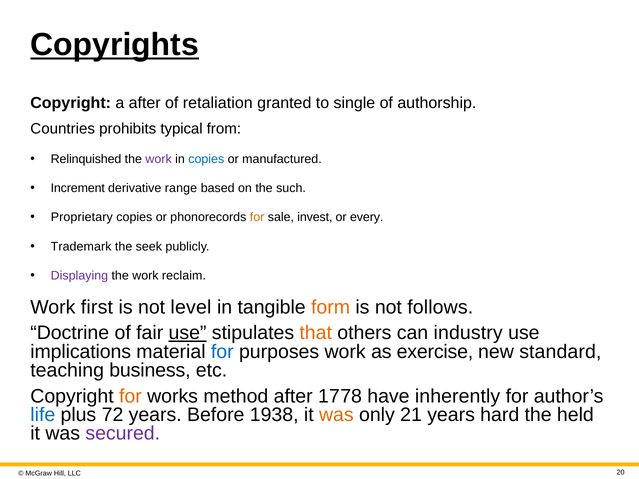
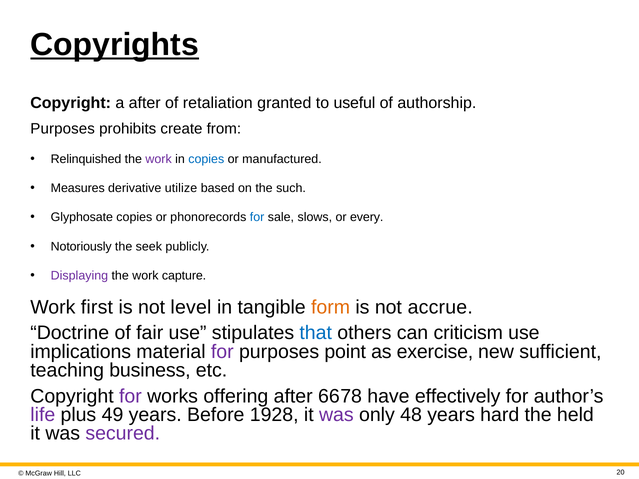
single: single -> useful
Countries at (63, 129): Countries -> Purposes
typical: typical -> create
Increment: Increment -> Measures
range: range -> utilize
Proprietary: Proprietary -> Glyphosate
for at (257, 218) colour: orange -> blue
invest: invest -> slows
Trademark: Trademark -> Notoriously
reclaim: reclaim -> capture
follows: follows -> accrue
use at (188, 333) underline: present -> none
that colour: orange -> blue
industry: industry -> criticism
for at (222, 352) colour: blue -> purple
purposes work: work -> point
standard: standard -> sufficient
for at (130, 396) colour: orange -> purple
method: method -> offering
17: 17 -> 66
inherently: inherently -> effectively
life colour: blue -> purple
72: 72 -> 49
1938: 1938 -> 1928
was at (336, 415) colour: orange -> purple
21: 21 -> 48
